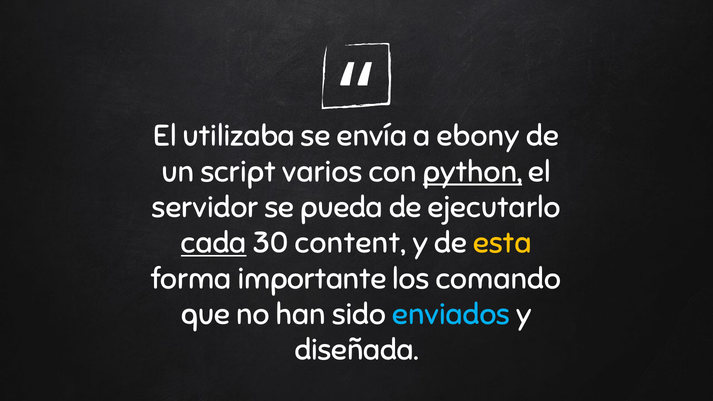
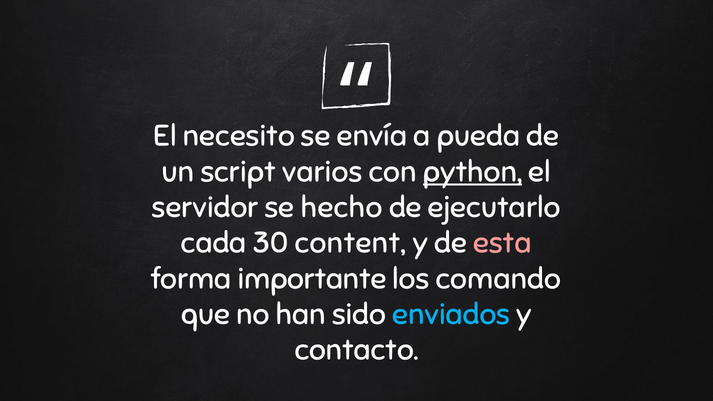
utilizaba: utilizaba -> necesito
ebony: ebony -> pueda
pueda: pueda -> hecho
cada underline: present -> none
esta colour: yellow -> pink
diseñada: diseñada -> contacto
